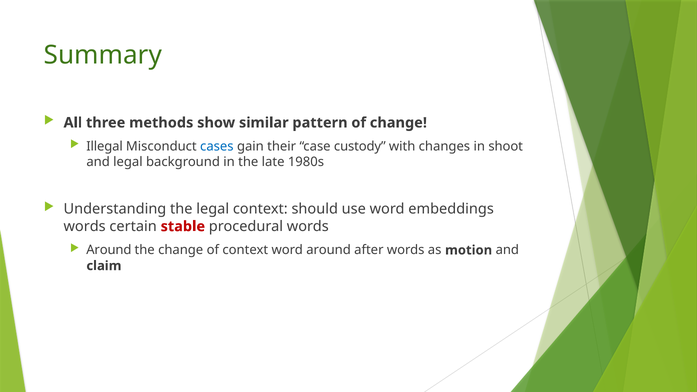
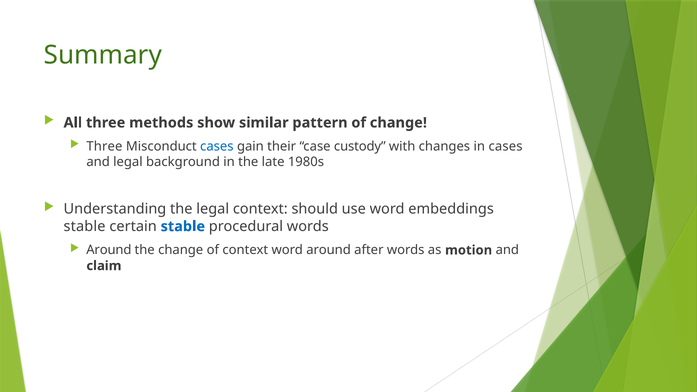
Illegal at (105, 146): Illegal -> Three
in shoot: shoot -> cases
words at (85, 226): words -> stable
stable at (183, 226) colour: red -> blue
